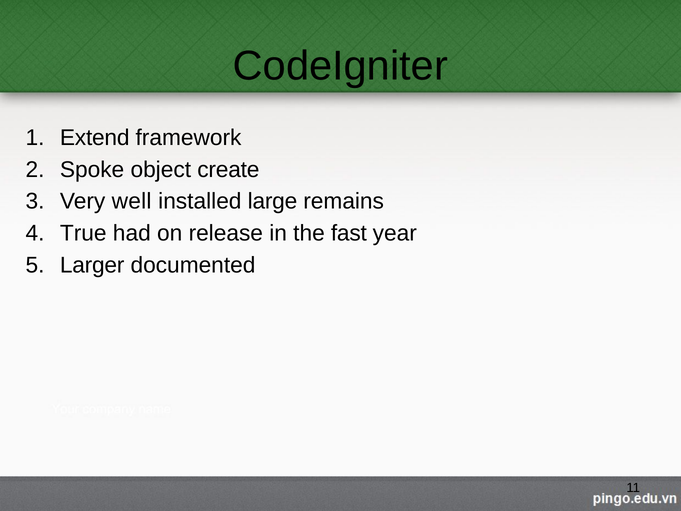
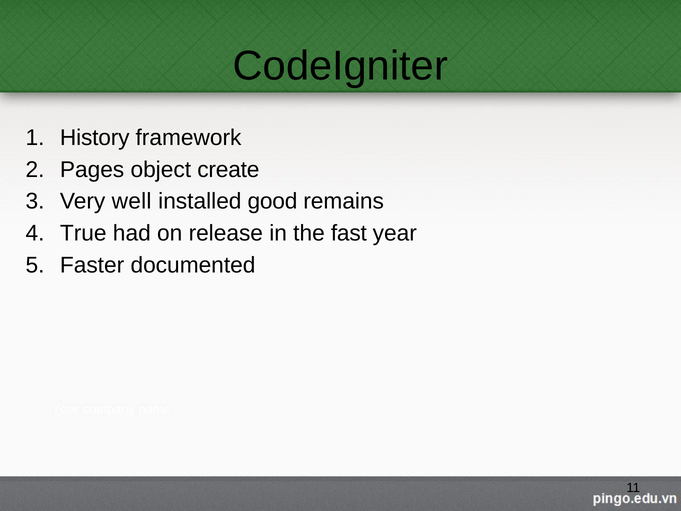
Extend: Extend -> History
Spoke: Spoke -> Pages
large: large -> good
Larger: Larger -> Faster
